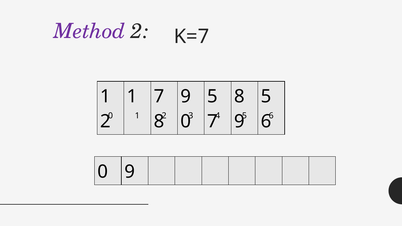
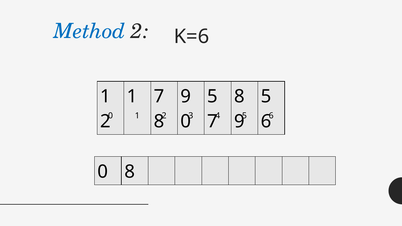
Method colour: purple -> blue
K=7: K=7 -> K=6
0 9: 9 -> 8
